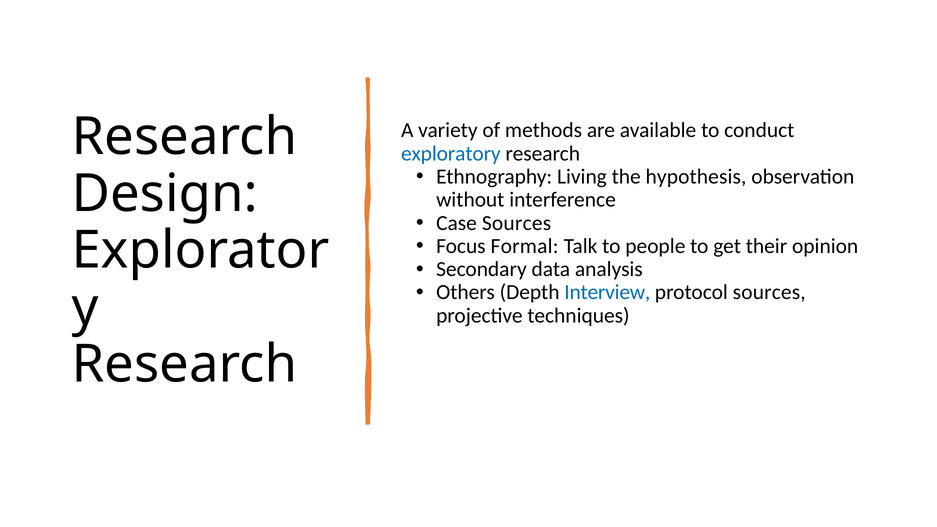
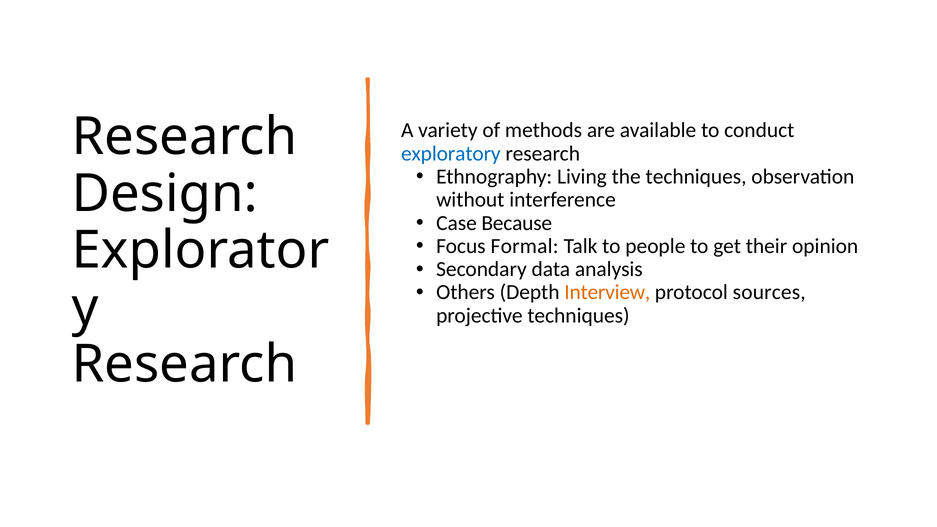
the hypothesis: hypothesis -> techniques
Case Sources: Sources -> Because
Interview colour: blue -> orange
